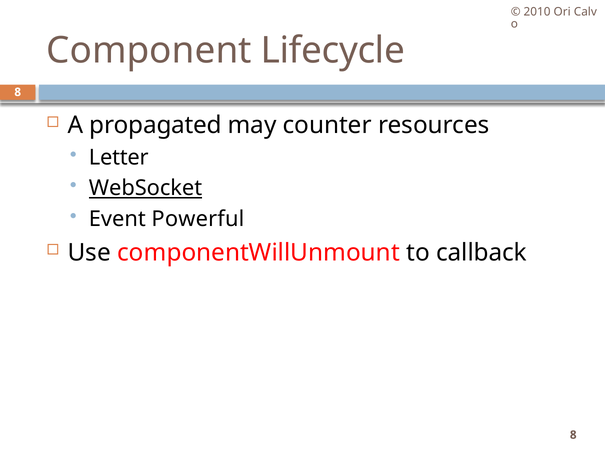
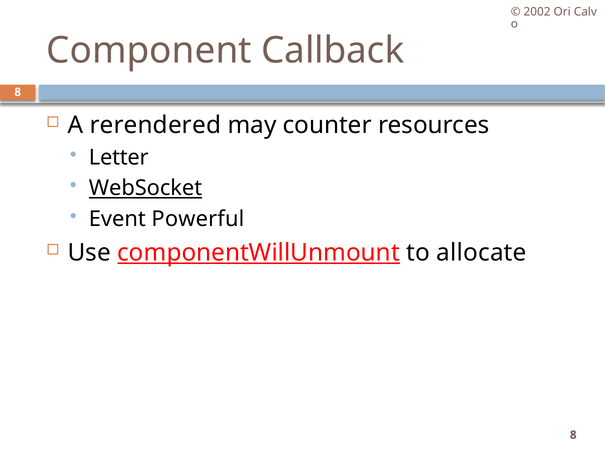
2010: 2010 -> 2002
Lifecycle: Lifecycle -> Callback
propagated: propagated -> rerendered
componentWillUnmount underline: none -> present
callback: callback -> allocate
